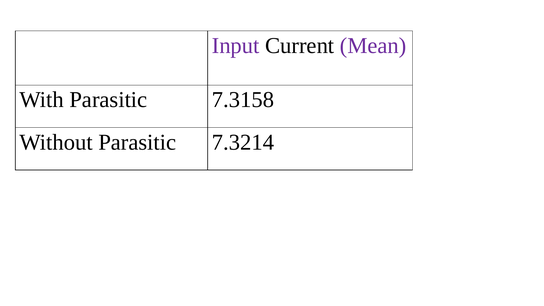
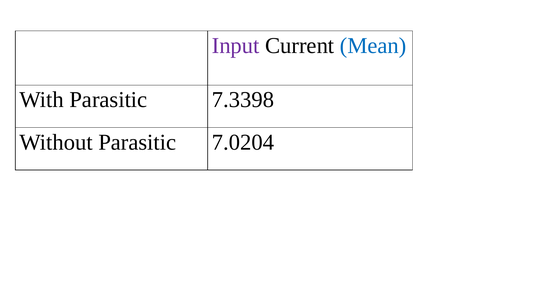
Mean colour: purple -> blue
7.3158: 7.3158 -> 7.3398
7.3214: 7.3214 -> 7.0204
